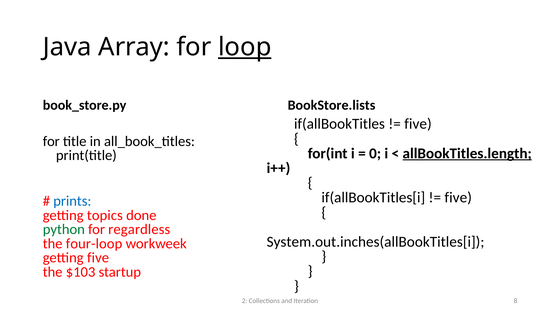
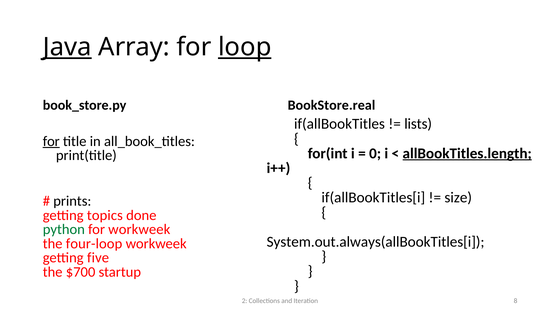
Java underline: none -> present
BookStore.lists: BookStore.lists -> BookStore.real
five at (418, 124): five -> lists
for at (51, 141) underline: none -> present
five at (458, 198): five -> size
prints colour: blue -> black
for regardless: regardless -> workweek
System.out.inches(allBookTitles[i: System.out.inches(allBookTitles[i -> System.out.always(allBookTitles[i
$103: $103 -> $700
